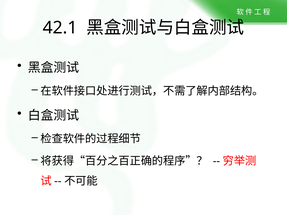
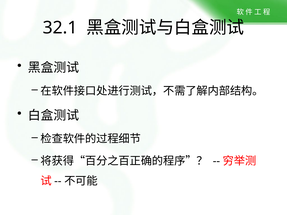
42.1: 42.1 -> 32.1
